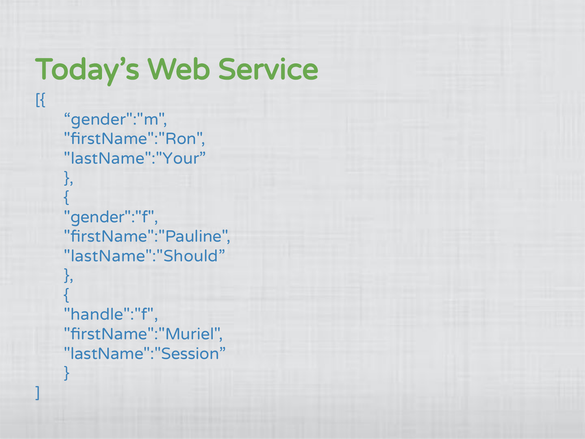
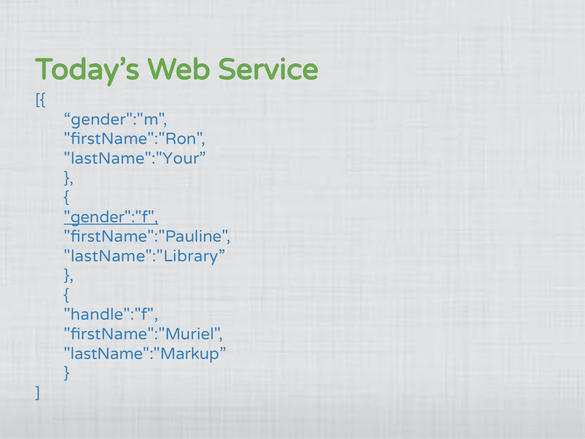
gender":"f underline: none -> present
lastName":"Should: lastName":"Should -> lastName":"Library
lastName":"Session: lastName":"Session -> lastName":"Markup
